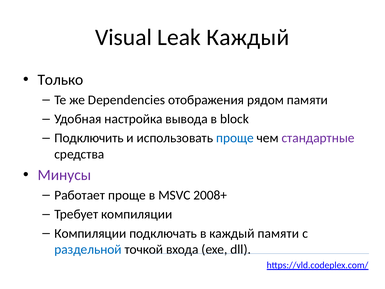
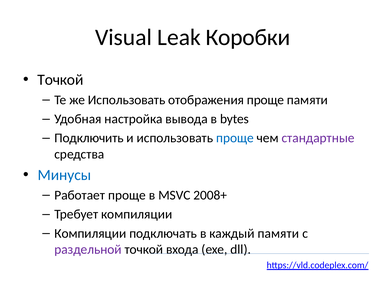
Leak Каждый: Каждый -> Коробки
Только at (60, 80): Только -> Точкой
же Dependencies: Dependencies -> Использовать
отображения рядом: рядом -> проще
block: block -> bytes
Минусы colour: purple -> blue
раздельной colour: blue -> purple
